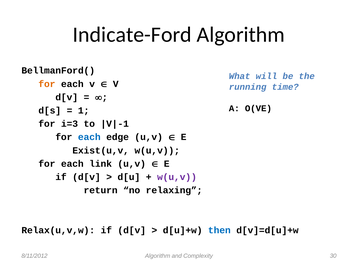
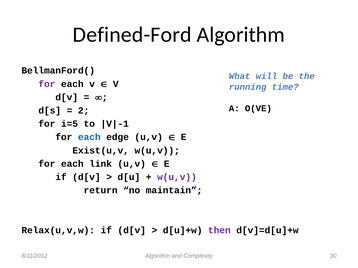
Indicate-Ford: Indicate-Ford -> Defined-Ford
for at (47, 84) colour: orange -> purple
1: 1 -> 2
i=3: i=3 -> i=5
relaxing: relaxing -> maintain
then colour: blue -> purple
